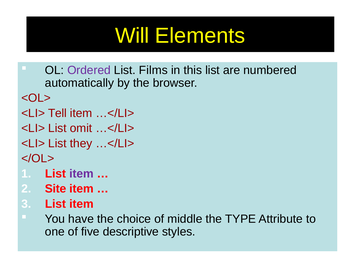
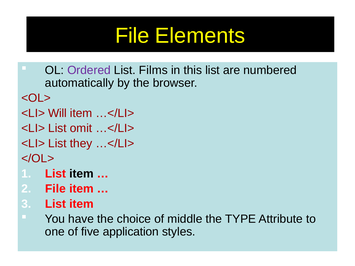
Will at (132, 36): Will -> File
Tell: Tell -> Will
item at (81, 174) colour: purple -> black
Site at (56, 189): Site -> File
descriptive: descriptive -> application
